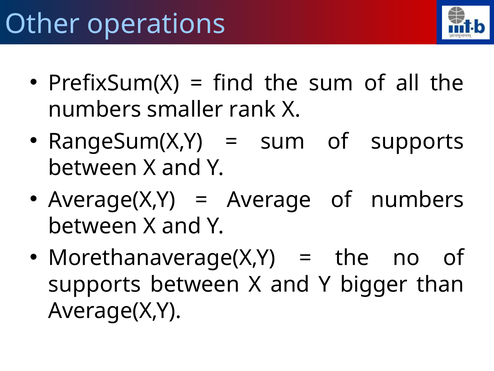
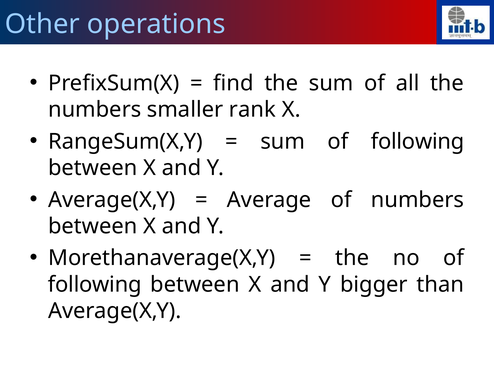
sum of supports: supports -> following
supports at (95, 284): supports -> following
